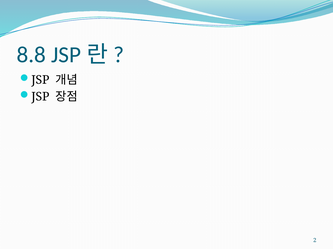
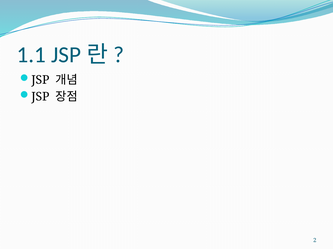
8.8: 8.8 -> 1.1
